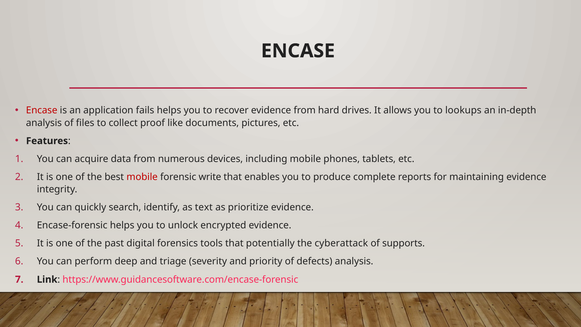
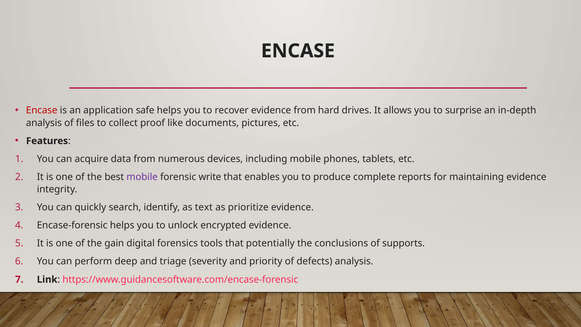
fails: fails -> safe
lookups: lookups -> surprise
mobile at (142, 177) colour: red -> purple
past: past -> gain
cyberattack: cyberattack -> conclusions
